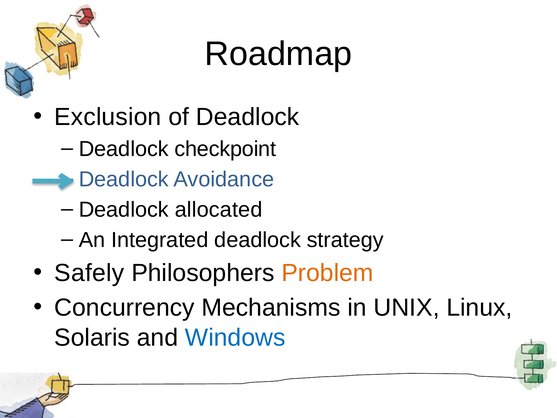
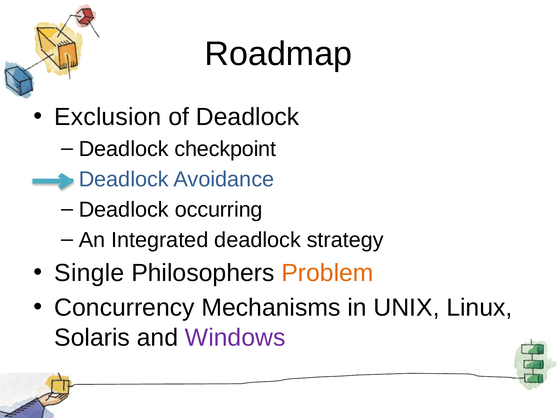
allocated: allocated -> occurring
Safely: Safely -> Single
Windows colour: blue -> purple
